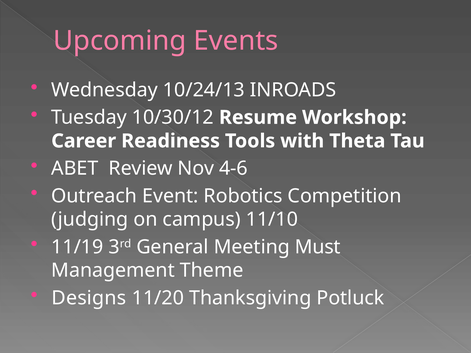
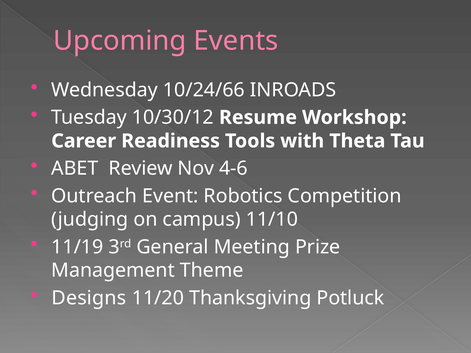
10/24/13: 10/24/13 -> 10/24/66
Must: Must -> Prize
